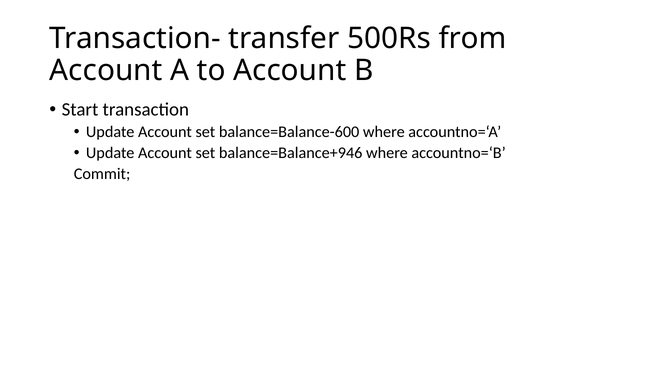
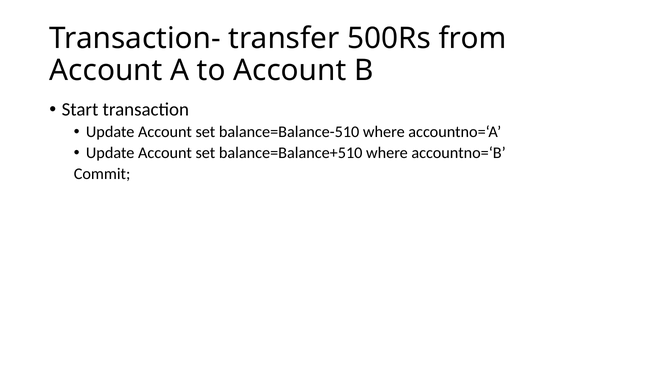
balance=Balance-600: balance=Balance-600 -> balance=Balance-510
balance=Balance+946: balance=Balance+946 -> balance=Balance+510
